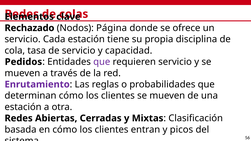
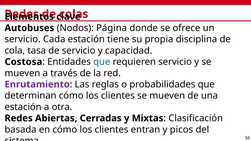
Rechazado: Rechazado -> Autobuses
Pedidos: Pedidos -> Costosa
que at (102, 62) colour: purple -> blue
